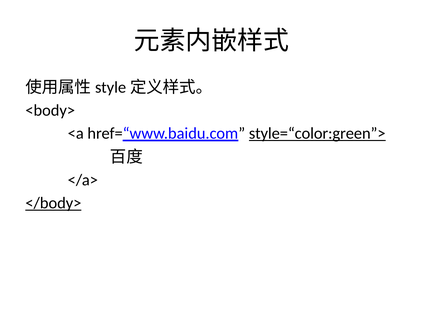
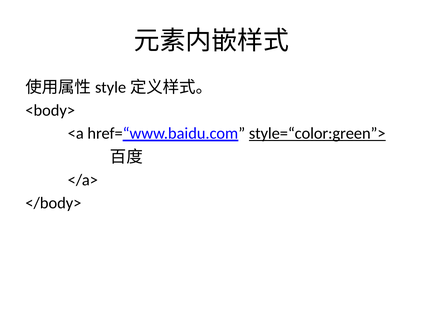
</body> underline: present -> none
